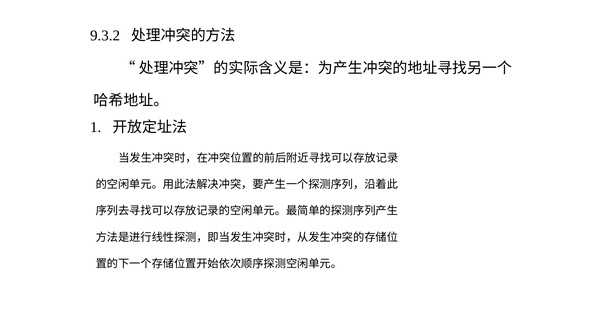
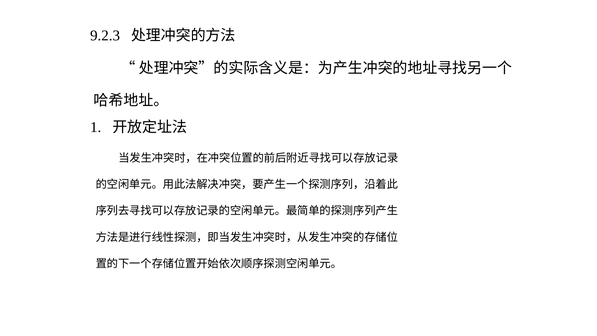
9.3.2: 9.3.2 -> 9.2.3
